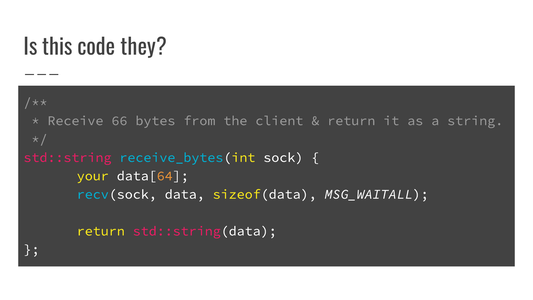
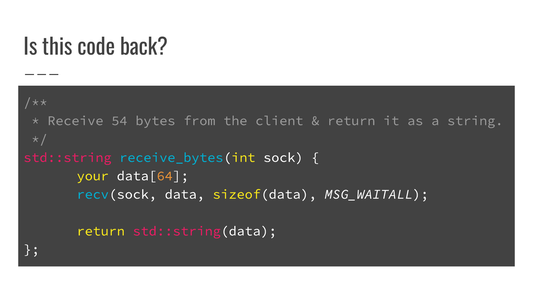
they: they -> back
66: 66 -> 54
